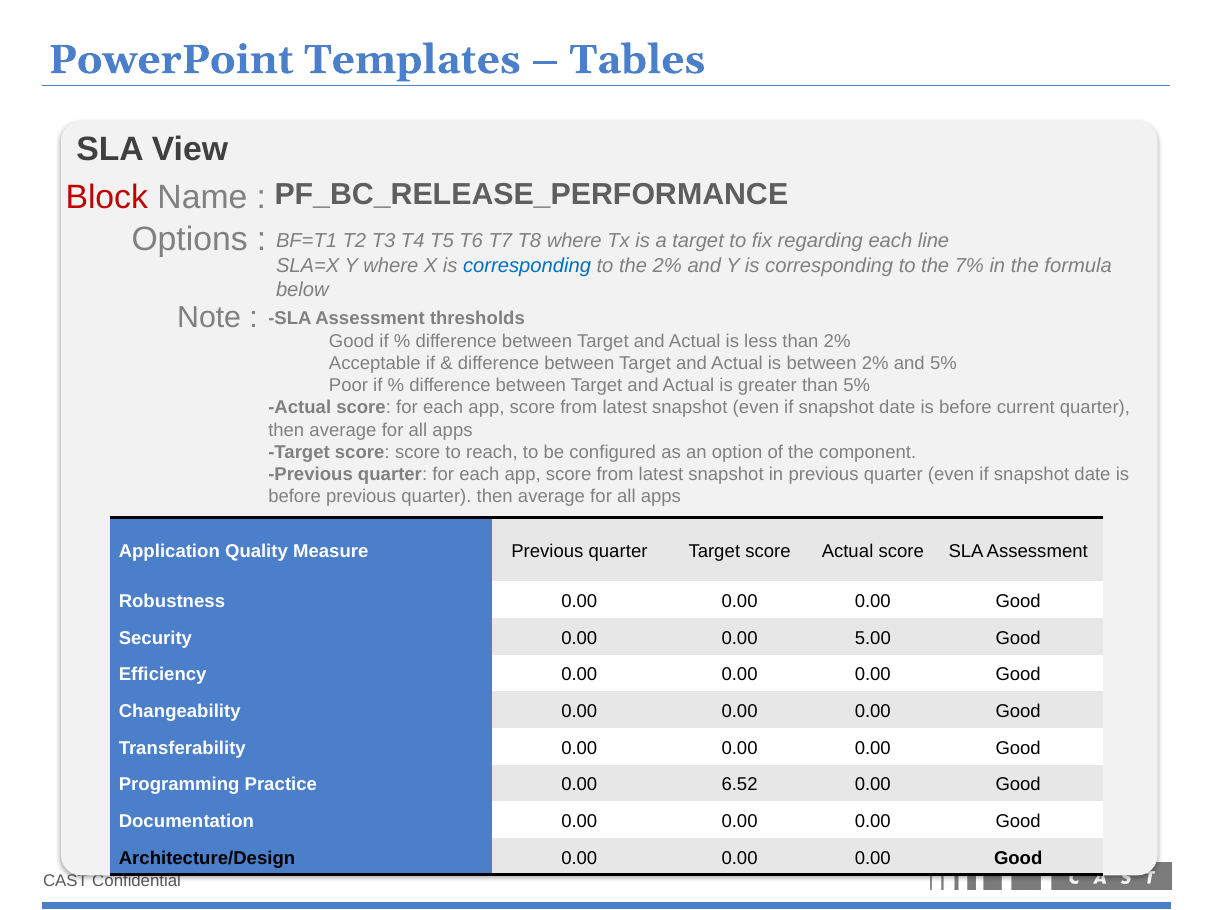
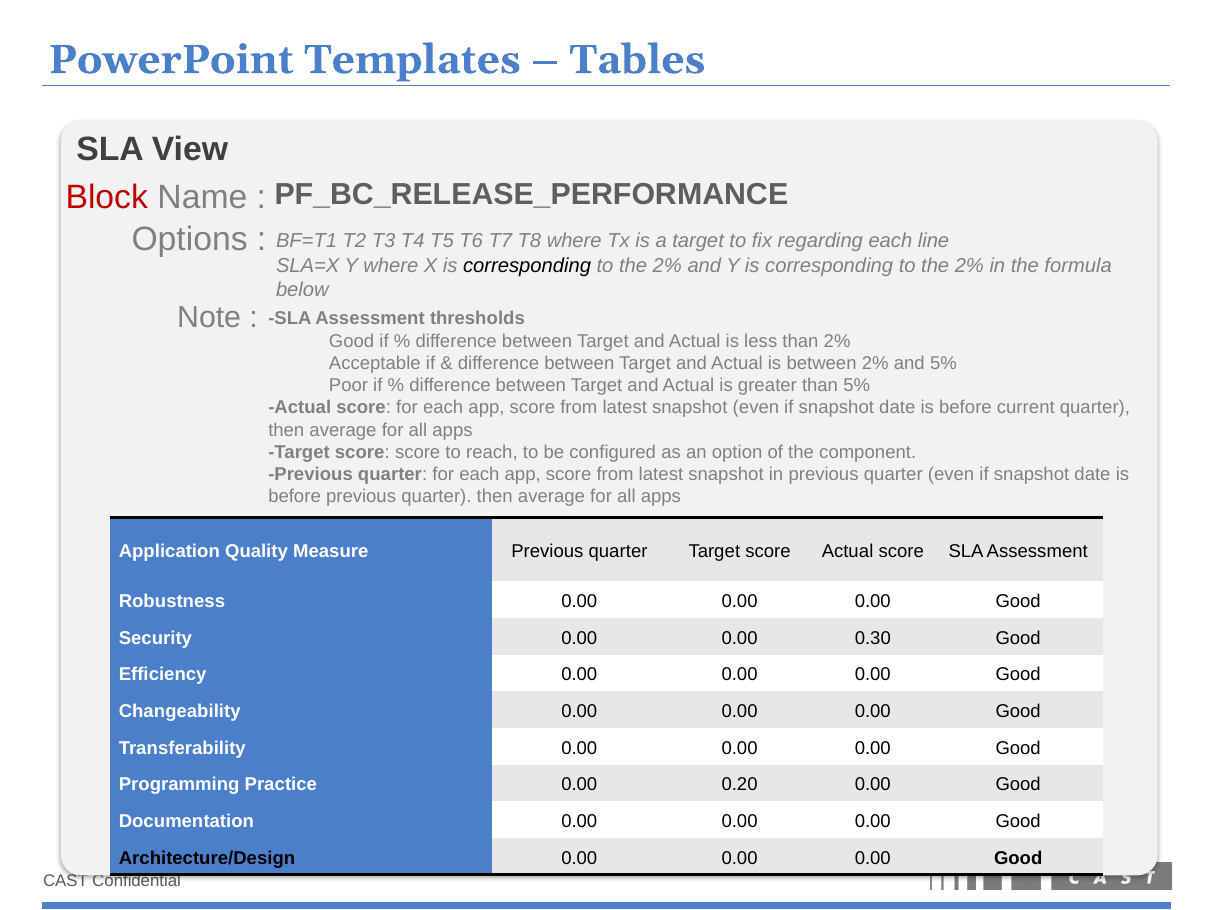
corresponding at (527, 265) colour: blue -> black
7% at (969, 265): 7% -> 2%
5.00: 5.00 -> 0.30
6.52: 6.52 -> 0.20
